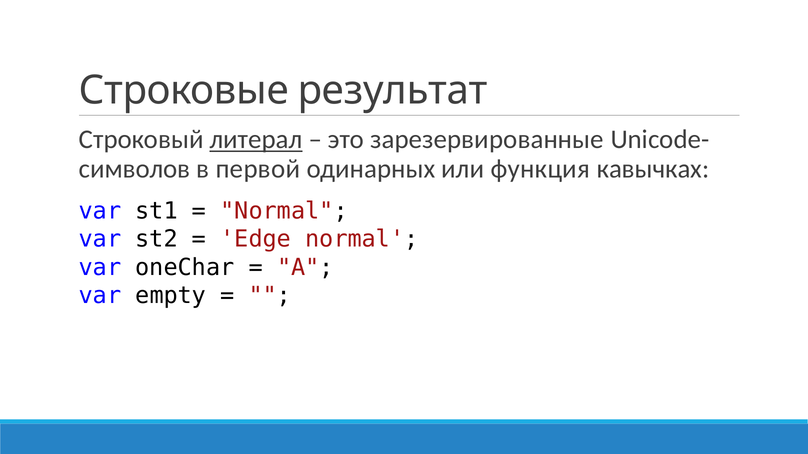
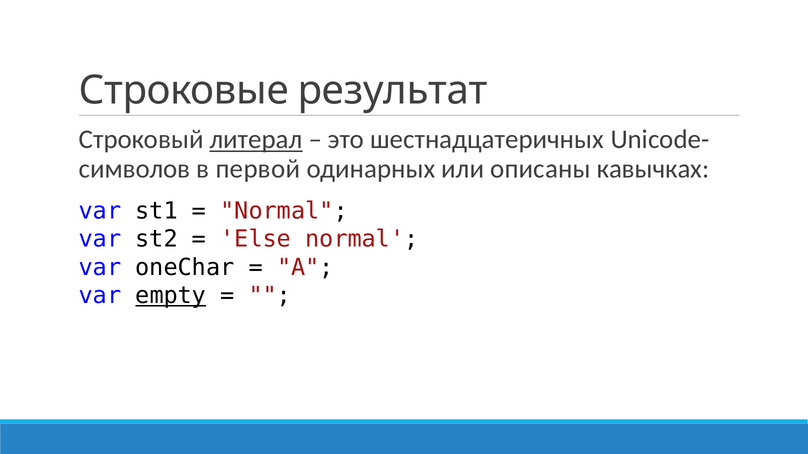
зарезервированные: зарезервированные -> шестнадцатеричных
функция: функция -> описаны
Edge: Edge -> Else
empty underline: none -> present
